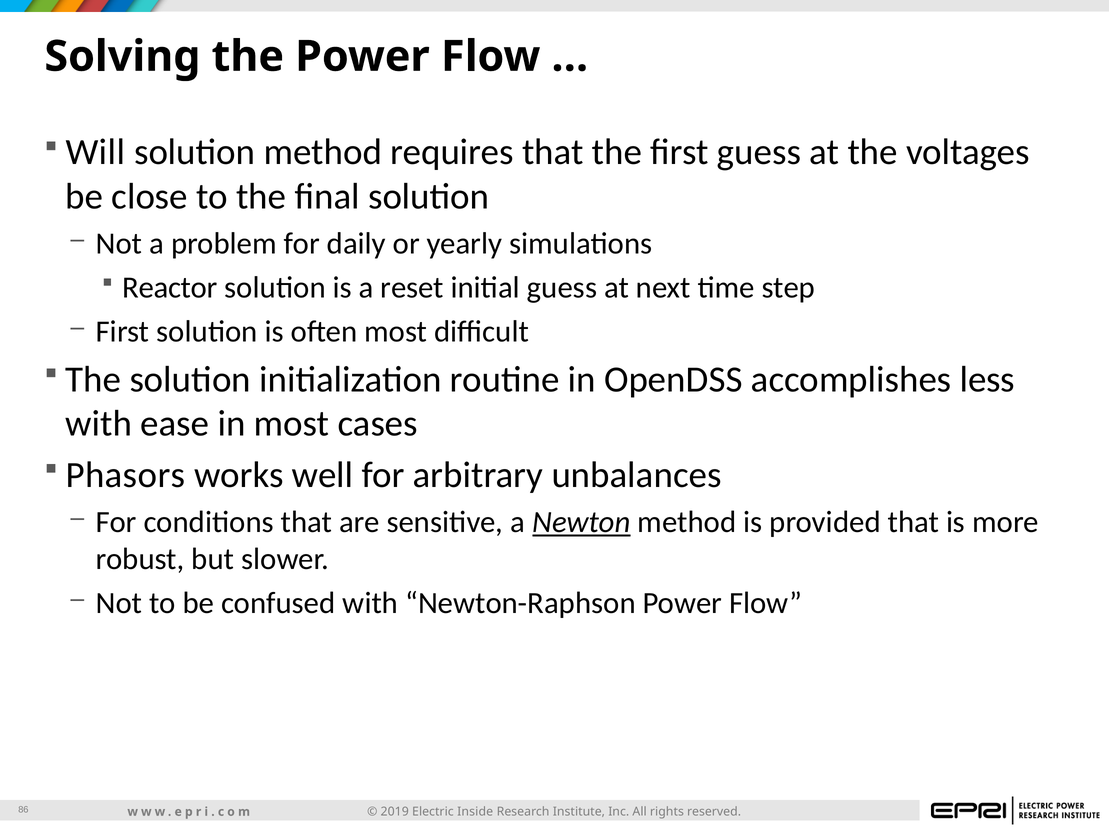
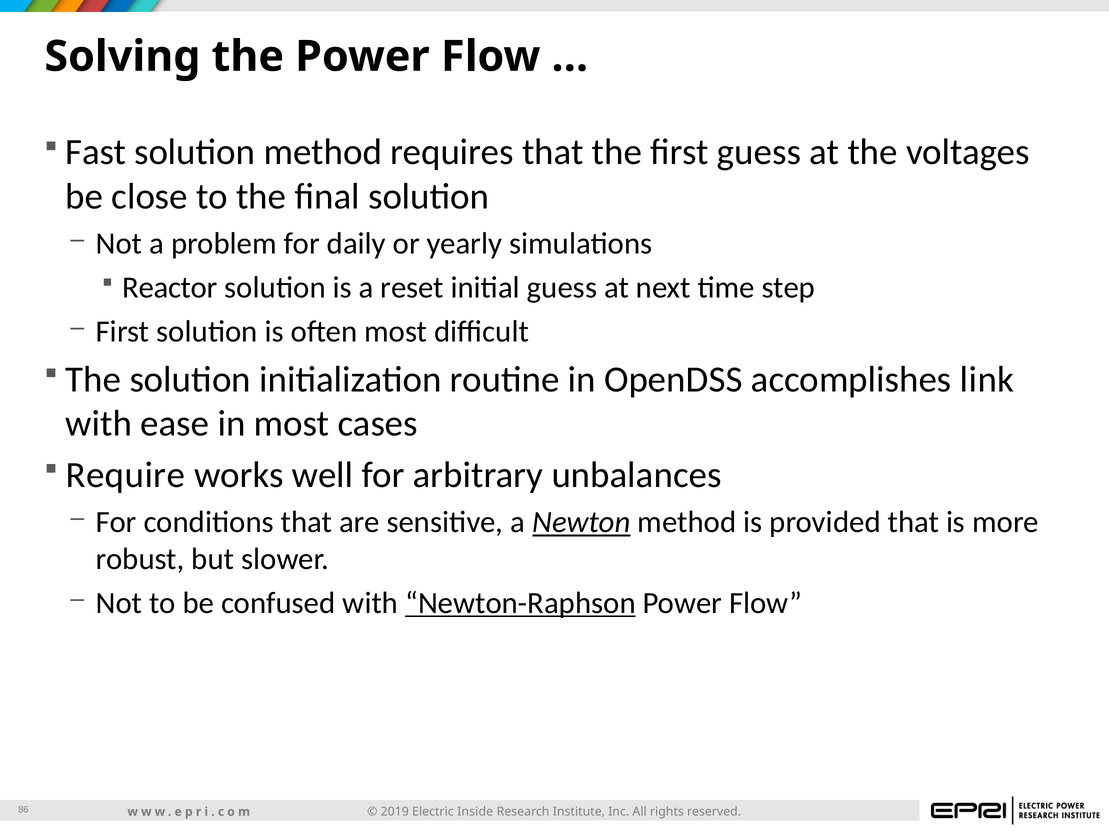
Will: Will -> Fast
less: less -> link
Phasors: Phasors -> Require
Newton-Raphson underline: none -> present
